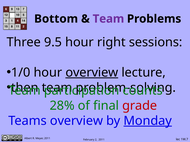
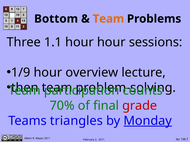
Team at (108, 19) colour: purple -> orange
9.5: 9.5 -> 1.1
hour right: right -> hour
1/0: 1/0 -> 1/9
overview at (92, 73) underline: present -> none
28%: 28% -> 70%
Teams overview: overview -> triangles
